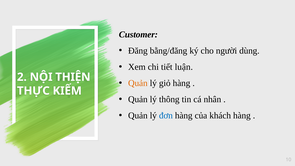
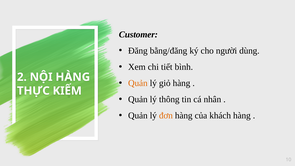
luận: luận -> bình
NỘI THIỆN: THIỆN -> HÀNG
đơn colour: blue -> orange
